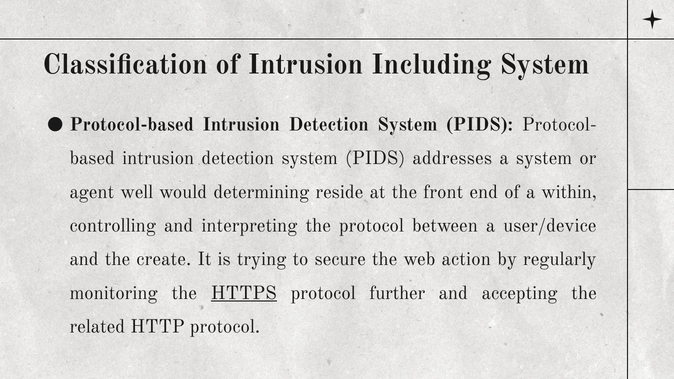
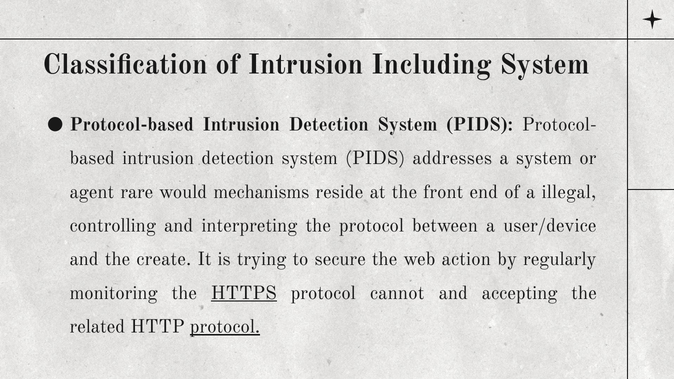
well: well -> rare
determining: determining -> mechanisms
within: within -> illegal
further: further -> cannot
protocol at (225, 327) underline: none -> present
